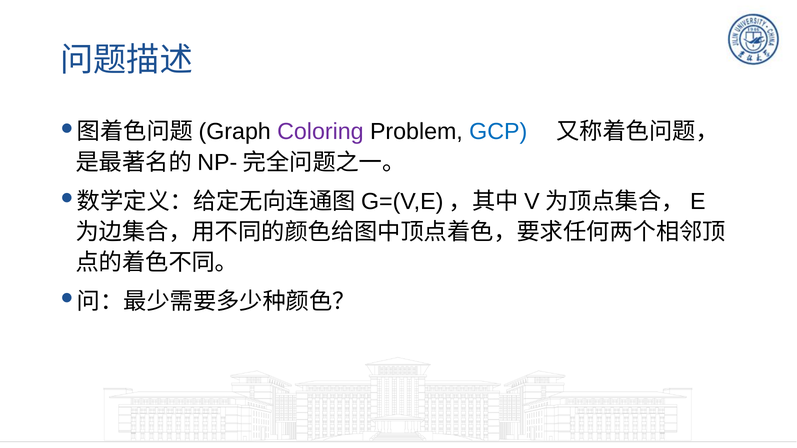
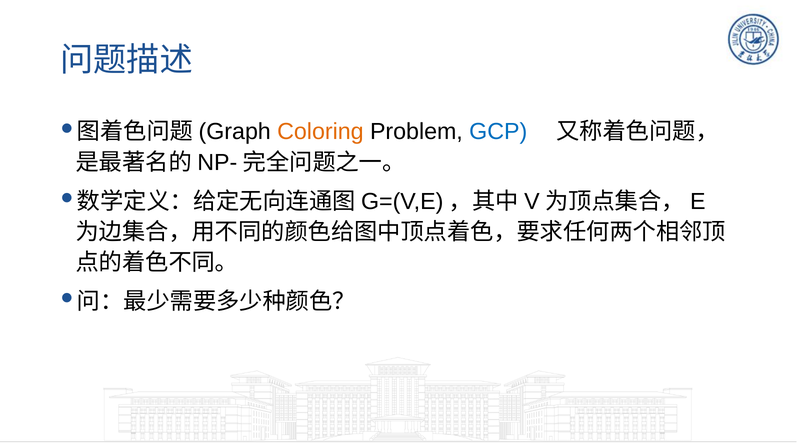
Coloring colour: purple -> orange
